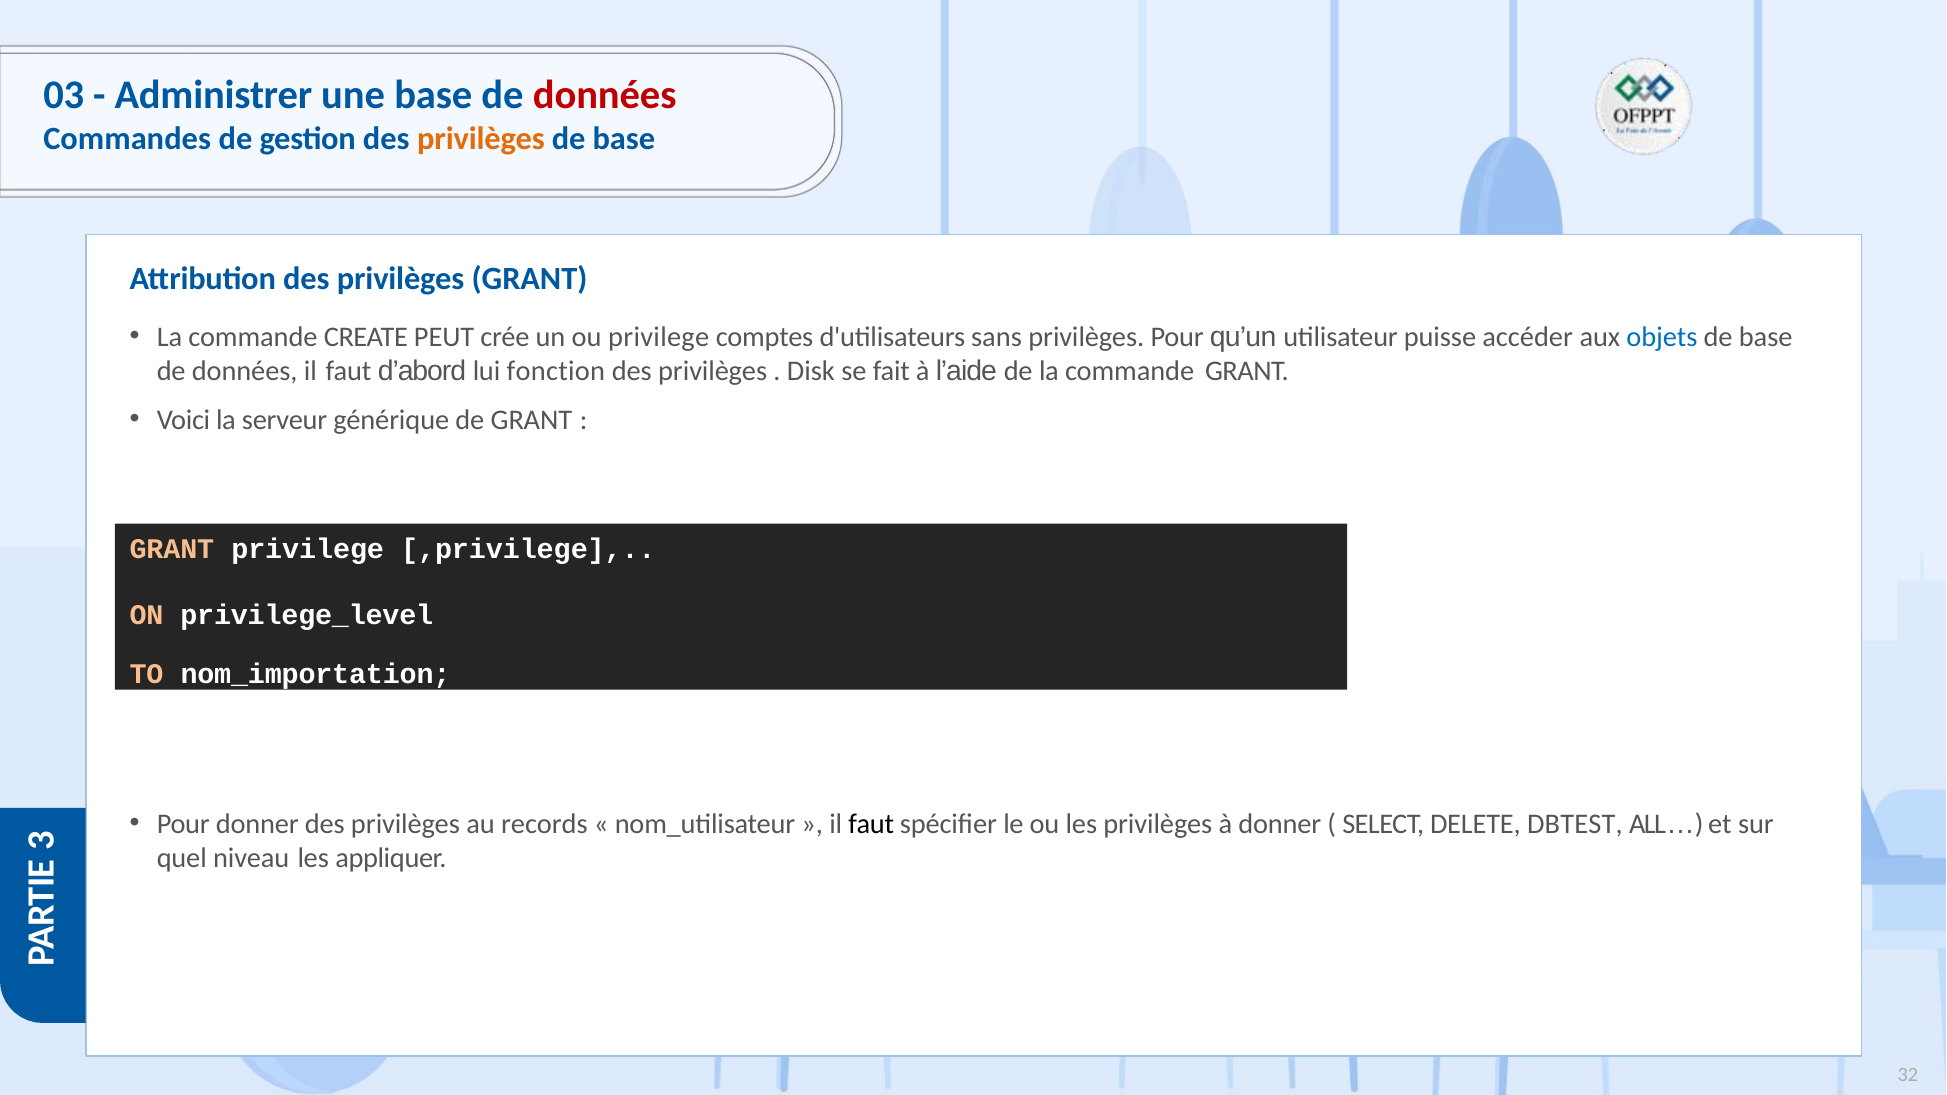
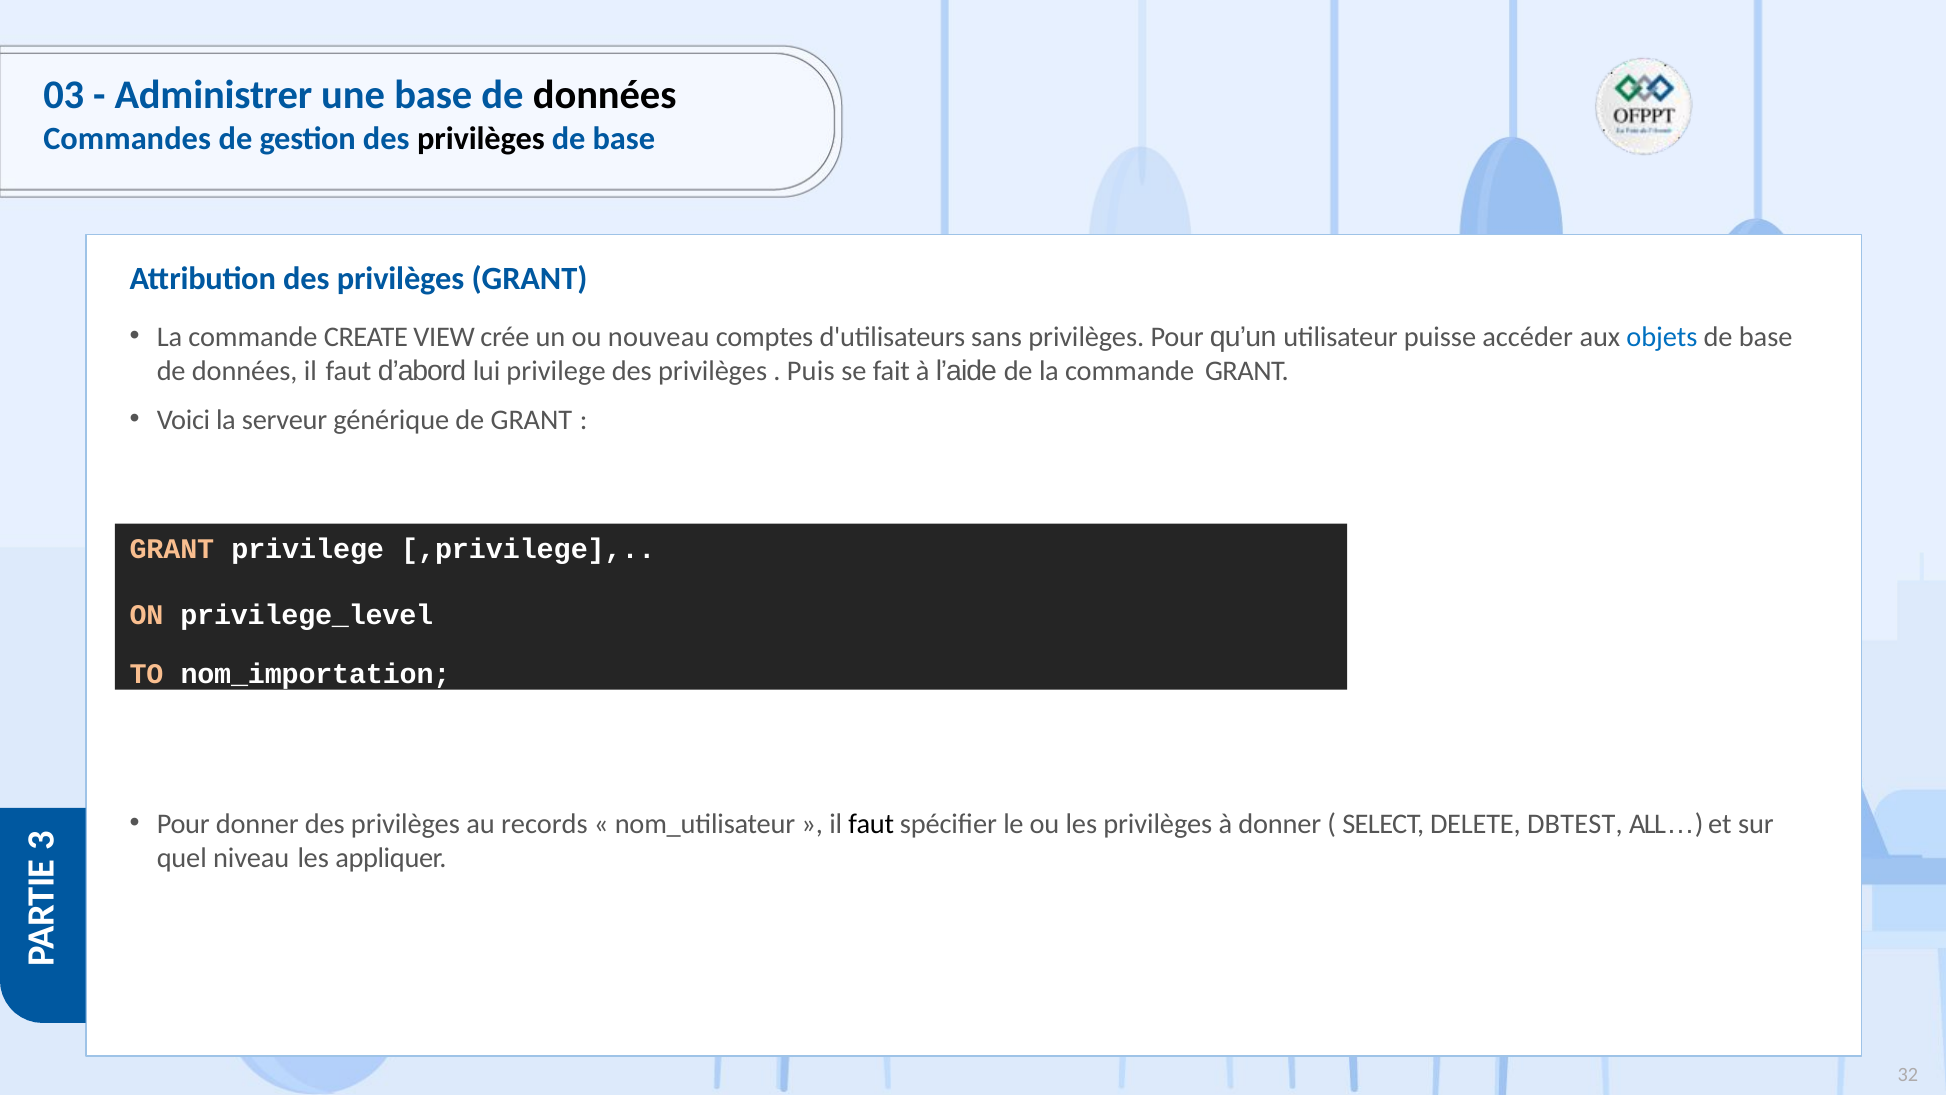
données at (605, 95) colour: red -> black
privilèges at (481, 139) colour: orange -> black
PEUT: PEUT -> VIEW
ou privilege: privilege -> nouveau
lui fonction: fonction -> privilege
Disk: Disk -> Puis
